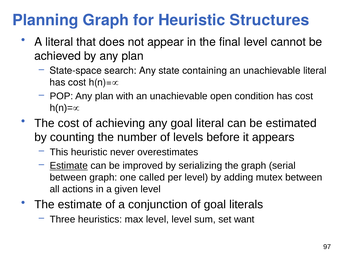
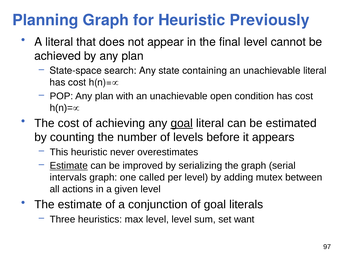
Structures: Structures -> Previously
goal at (182, 123) underline: none -> present
between at (68, 177): between -> intervals
